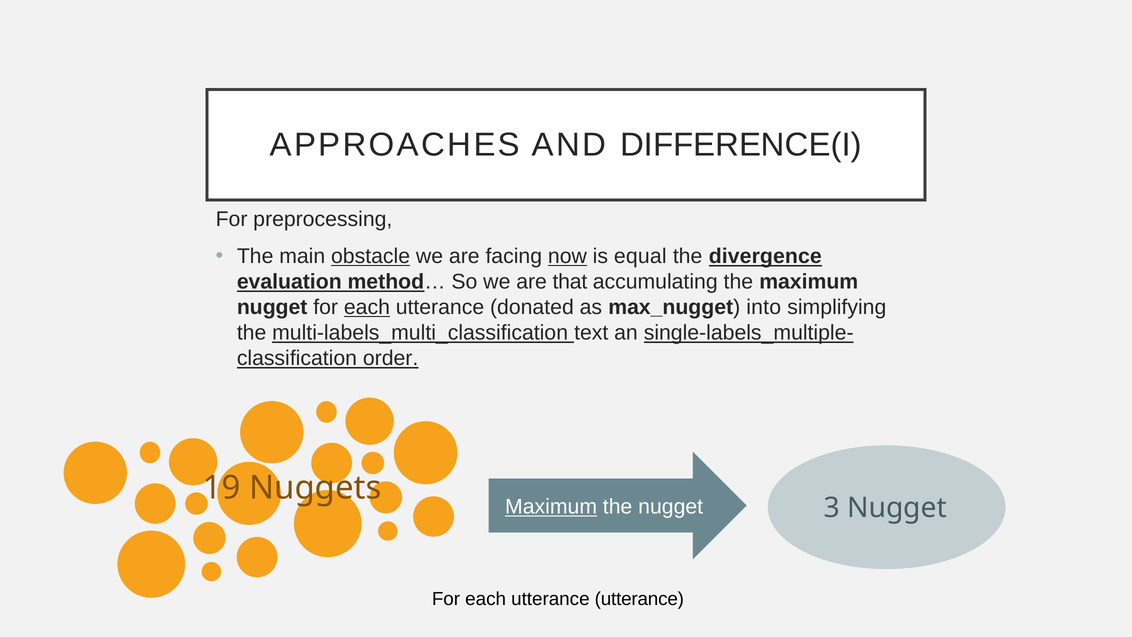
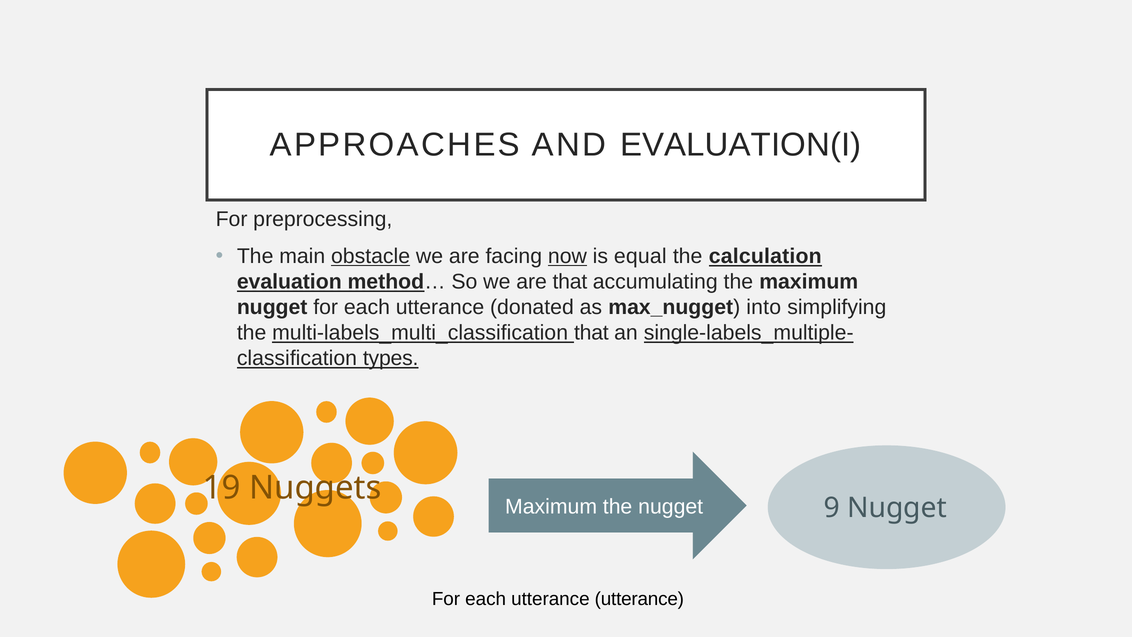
DIFFERENCE(I: DIFFERENCE(I -> EVALUATION(I
divergence: divergence -> calculation
each at (367, 307) underline: present -> none
multi-labels_multi_classification text: text -> that
order: order -> types
Maximum at (551, 507) underline: present -> none
3: 3 -> 9
